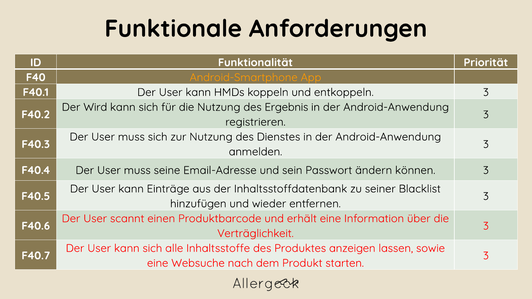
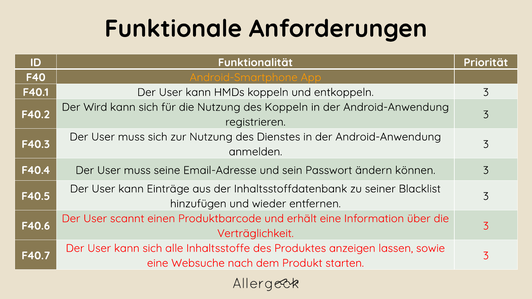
des Ergebnis: Ergebnis -> Koppeln
